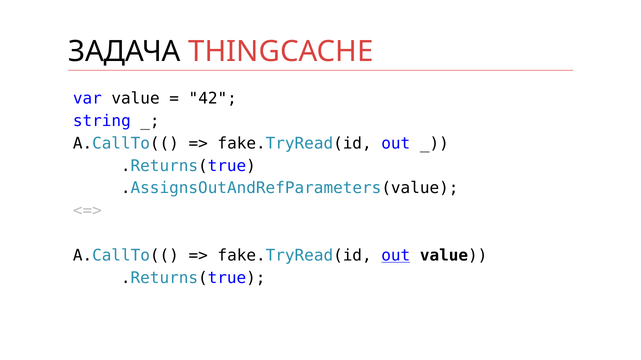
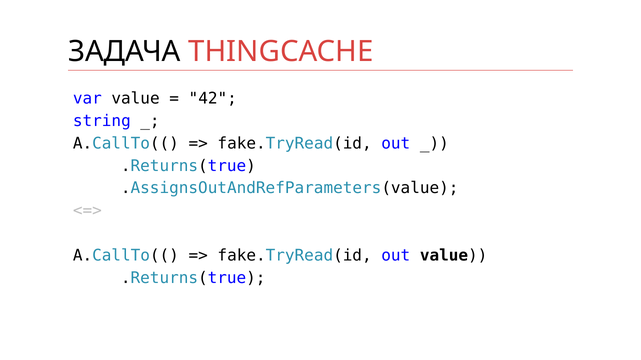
out at (396, 256) underline: present -> none
